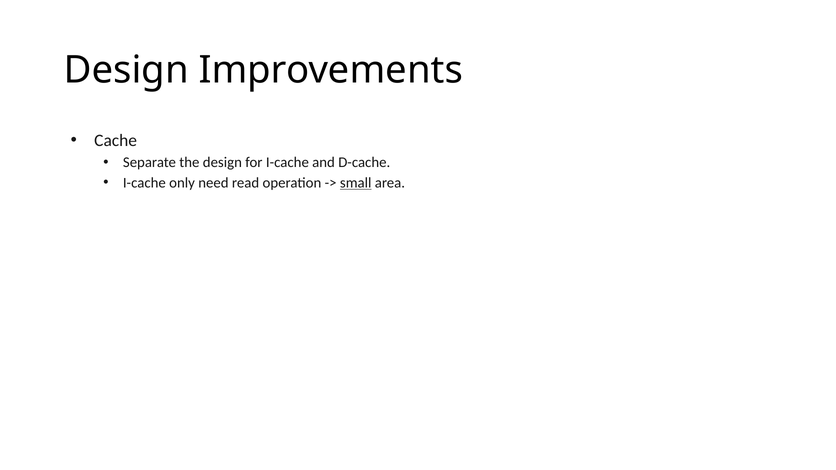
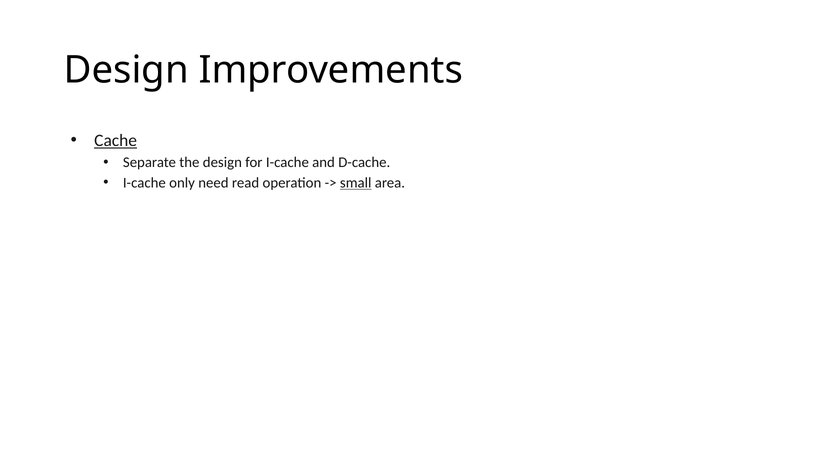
Cache underline: none -> present
